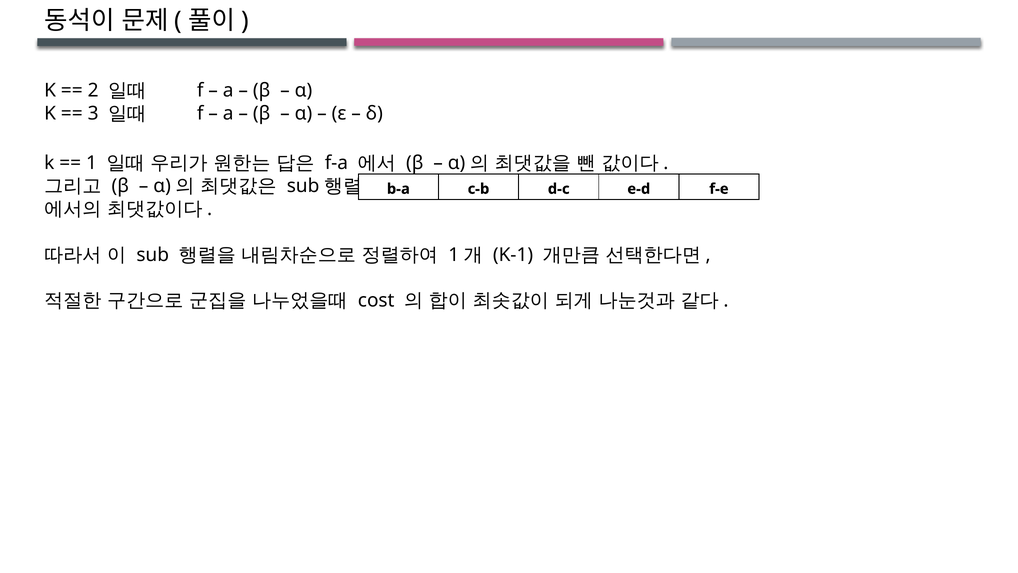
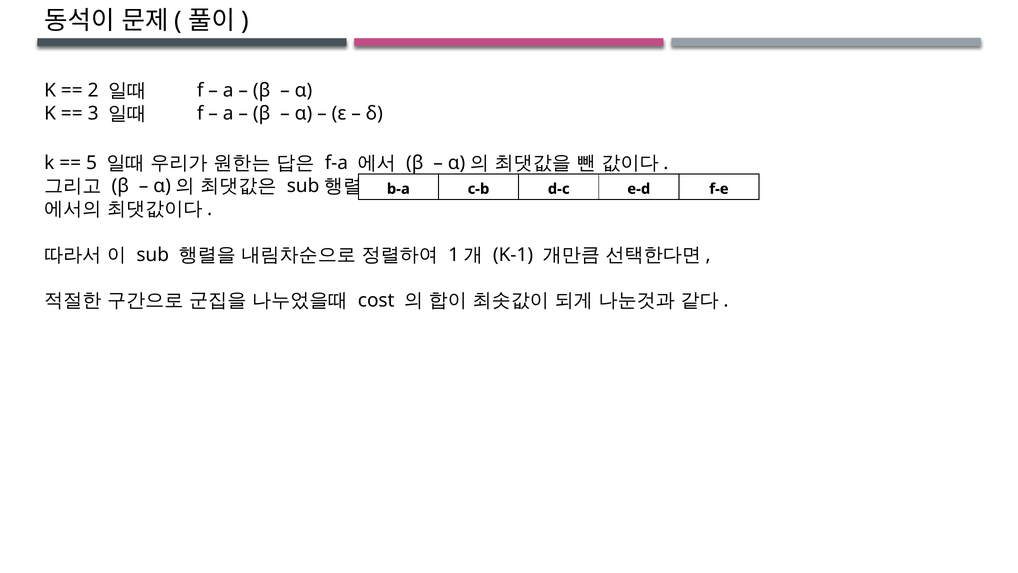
1: 1 -> 5
